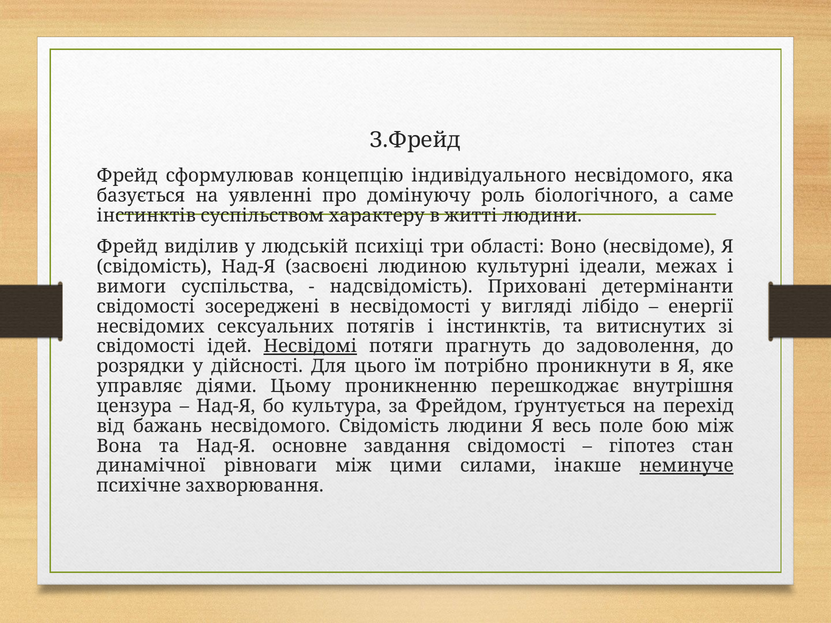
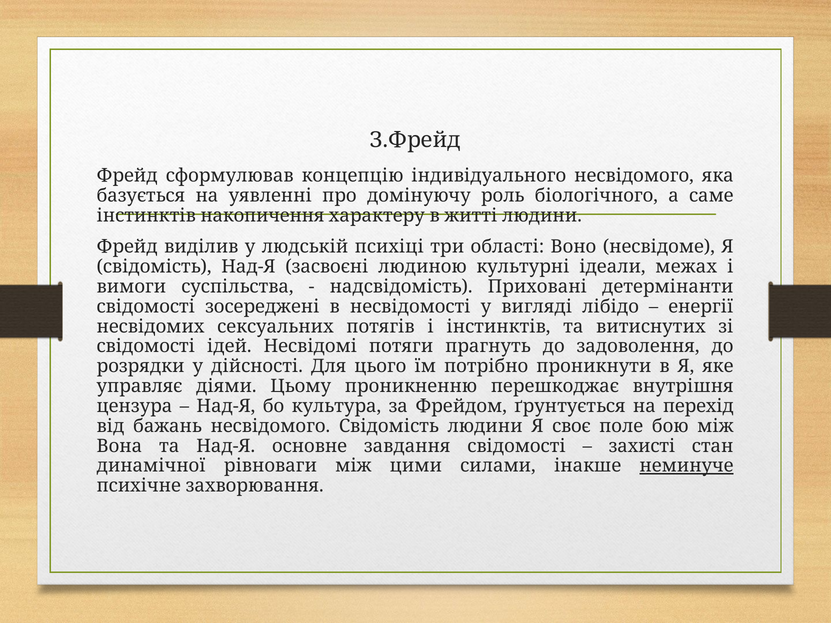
суспільством: суспільством -> накопичення
Несвідомі underline: present -> none
весь: весь -> своє
гіпотез: гіпотез -> захисті
